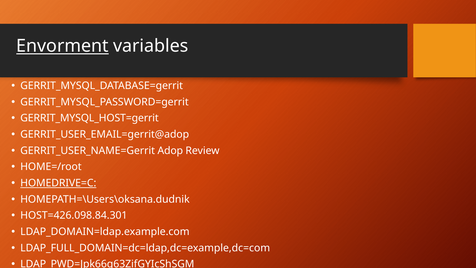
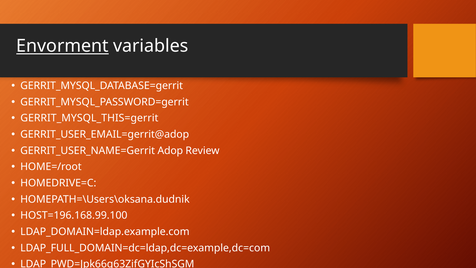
GERRIT_MYSQL_HOST=gerrit: GERRIT_MYSQL_HOST=gerrit -> GERRIT_MYSQL_THIS=gerrit
HOMEDRIVE=C underline: present -> none
HOST=426.098.84.301: HOST=426.098.84.301 -> HOST=196.168.99.100
